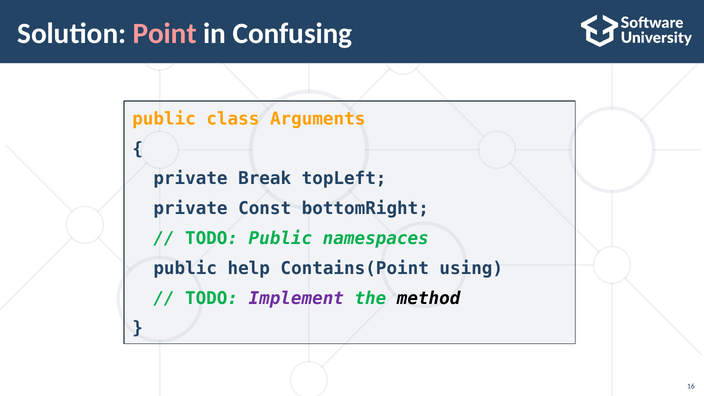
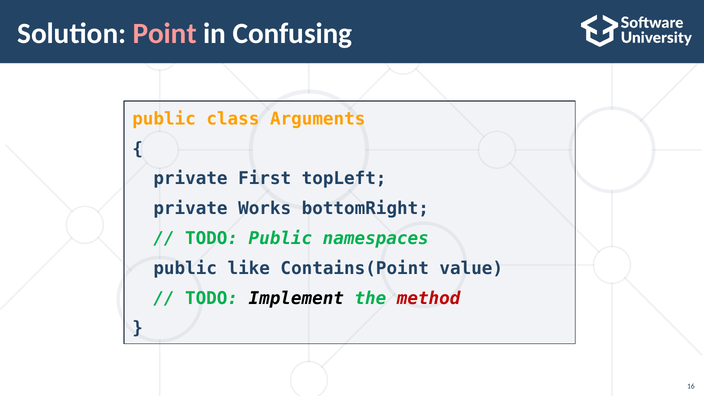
Break: Break -> First
Const: Const -> Works
help: help -> like
using: using -> value
Implement colour: purple -> black
method colour: black -> red
